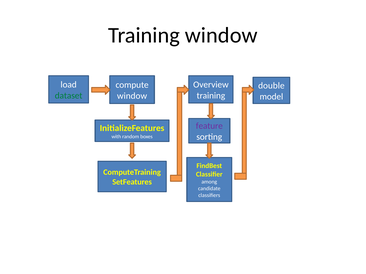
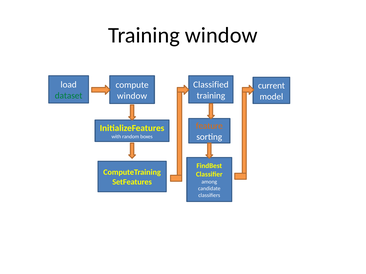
Overview: Overview -> Classified
double: double -> current
feature colour: purple -> orange
